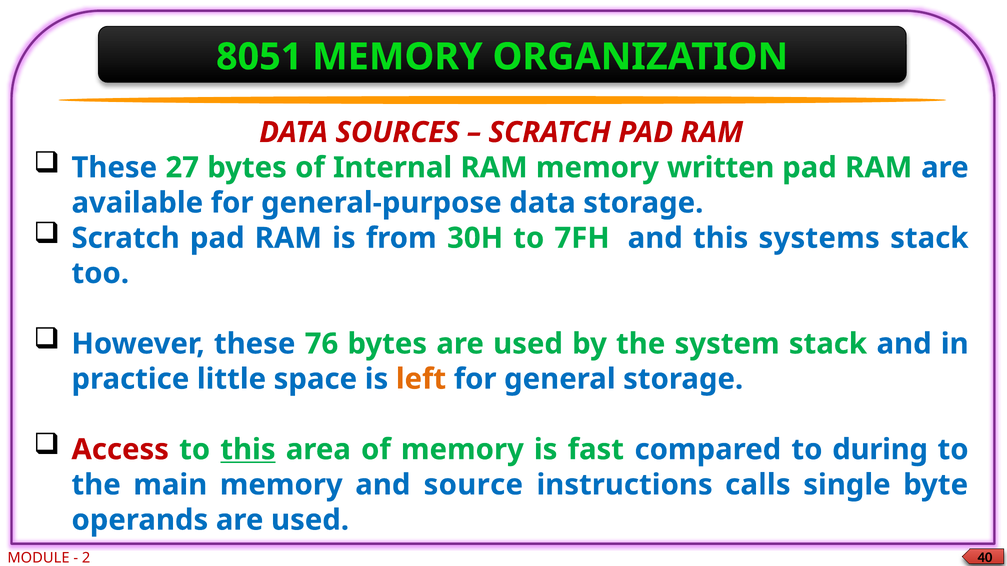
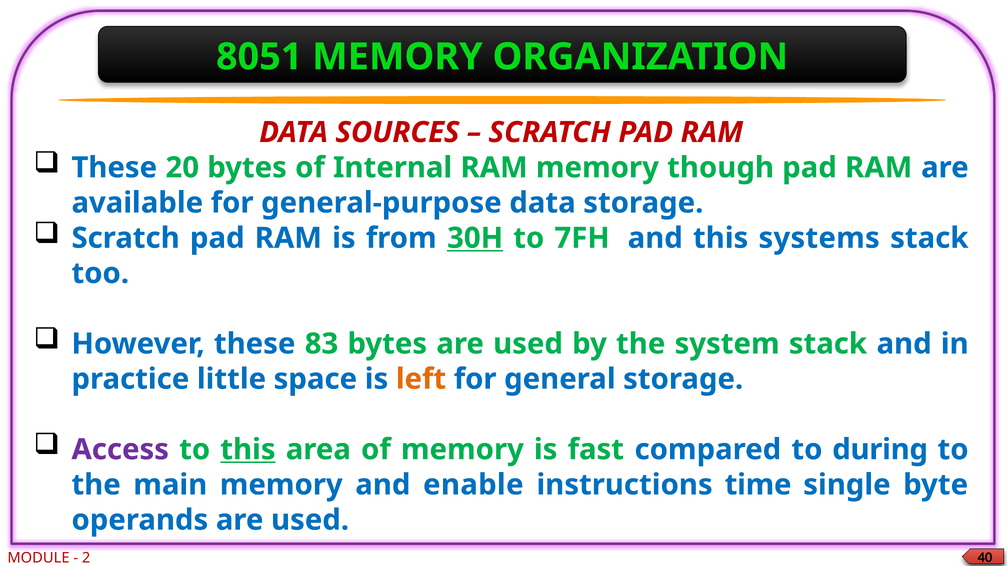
27: 27 -> 20
written: written -> though
30H underline: none -> present
76: 76 -> 83
Access colour: red -> purple
source: source -> enable
calls: calls -> time
